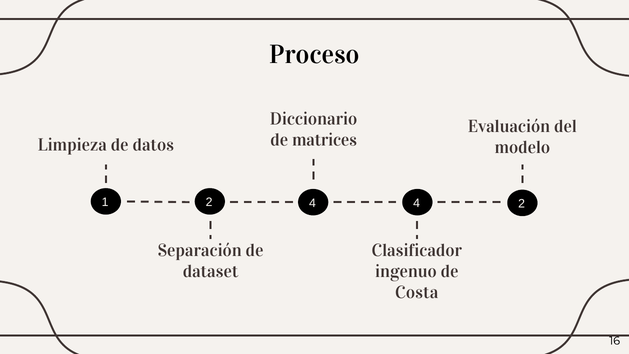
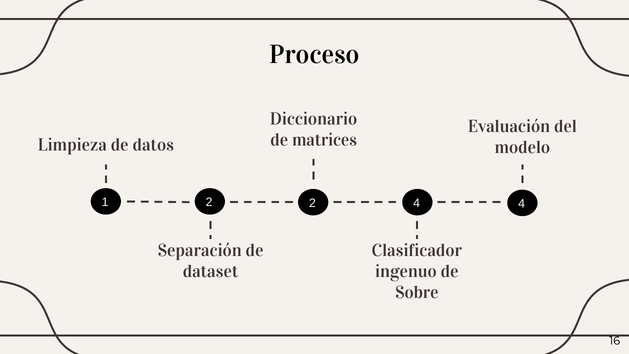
2 4: 4 -> 2
4 2: 2 -> 4
Costa: Costa -> Sobre
